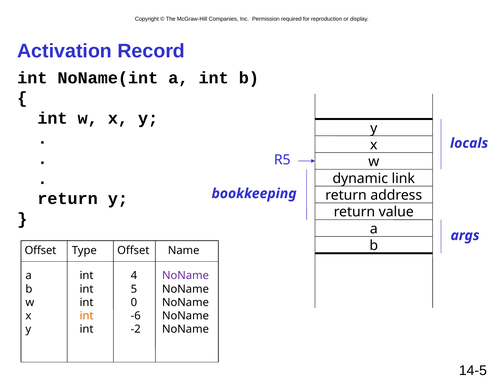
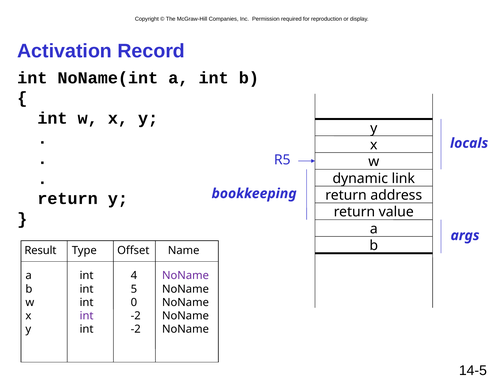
Offset at (40, 251): Offset -> Result
int at (87, 316) colour: orange -> purple
-6 at (136, 316): -6 -> -2
